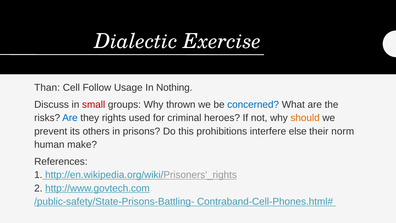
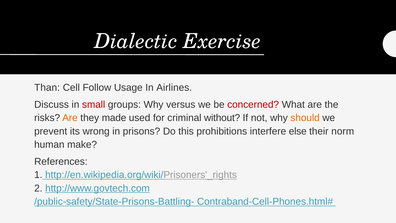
Nothing: Nothing -> Airlines
thrown: thrown -> versus
concerned colour: blue -> red
Are at (70, 118) colour: blue -> orange
rights: rights -> made
heroes: heroes -> without
others: others -> wrong
